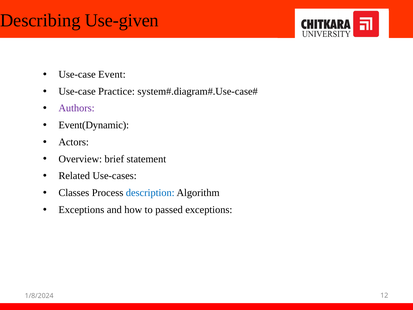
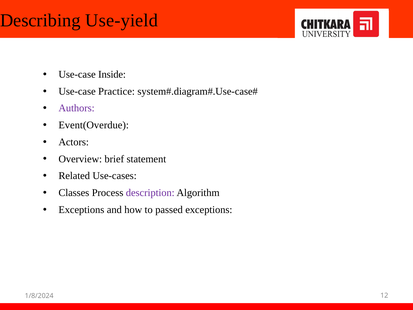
Use-given: Use-given -> Use-yield
Event: Event -> Inside
Event(Dynamic: Event(Dynamic -> Event(Overdue
description colour: blue -> purple
